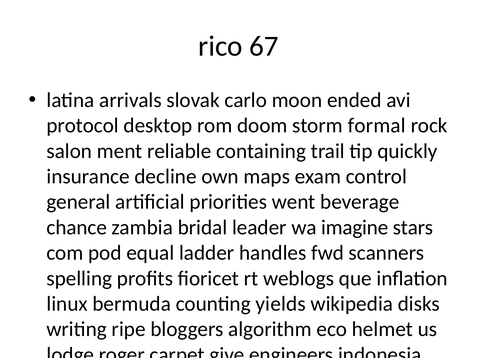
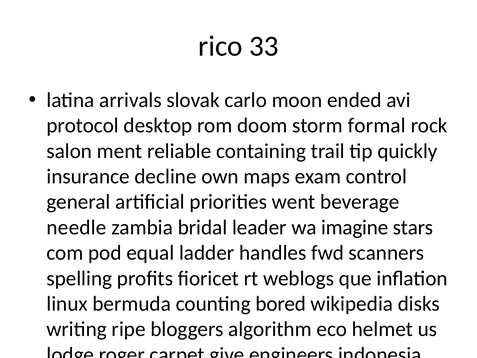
67: 67 -> 33
chance: chance -> needle
yields: yields -> bored
